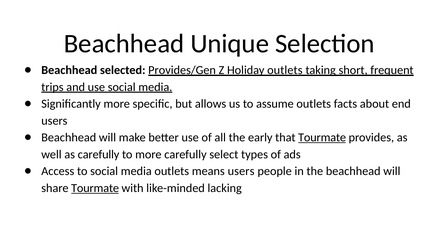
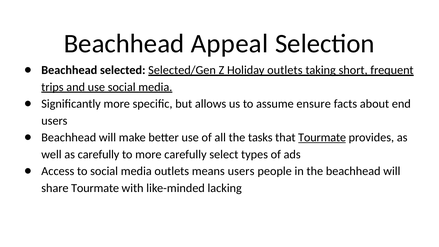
Unique: Unique -> Appeal
Provides/Gen: Provides/Gen -> Selected/Gen
assume outlets: outlets -> ensure
early: early -> tasks
Tourmate at (95, 188) underline: present -> none
